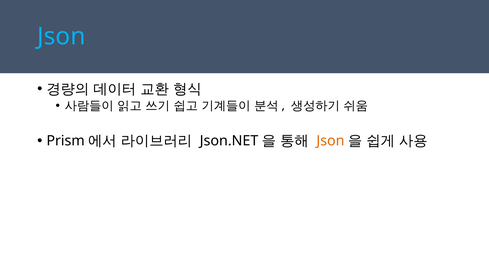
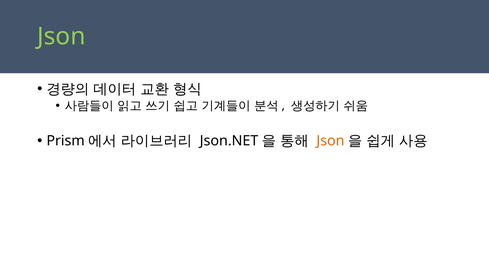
Json at (61, 36) colour: light blue -> light green
